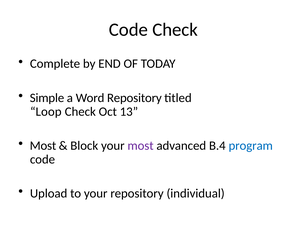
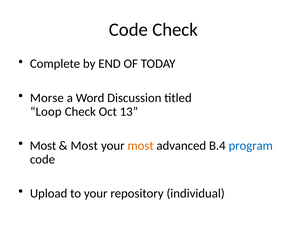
Simple: Simple -> Morse
Word Repository: Repository -> Discussion
Block at (84, 146): Block -> Most
most at (141, 146) colour: purple -> orange
